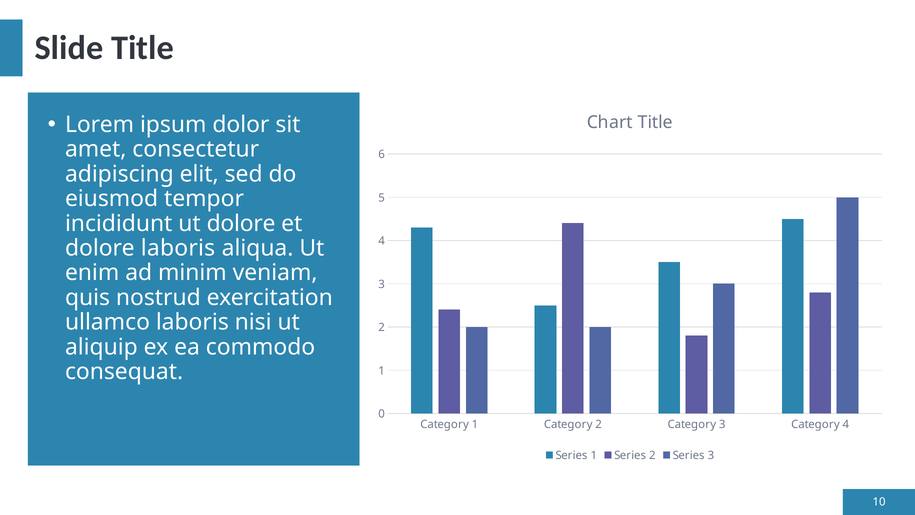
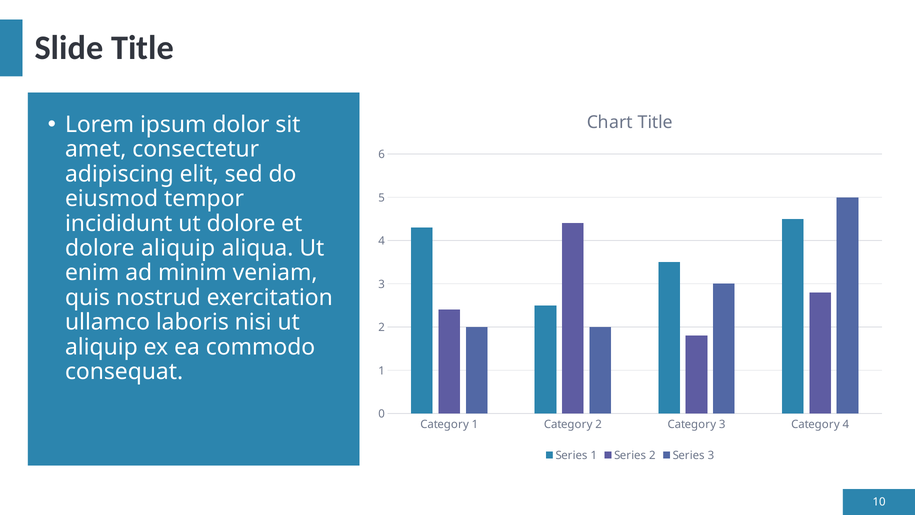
dolore laboris: laboris -> aliquip
